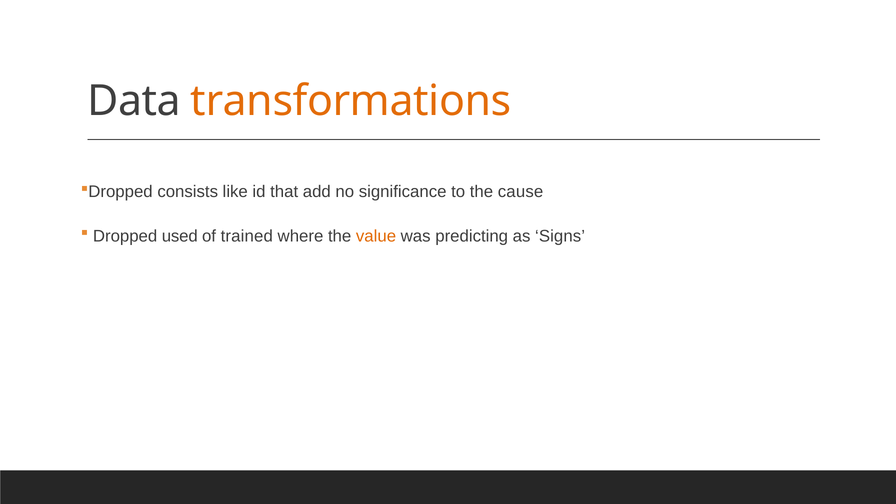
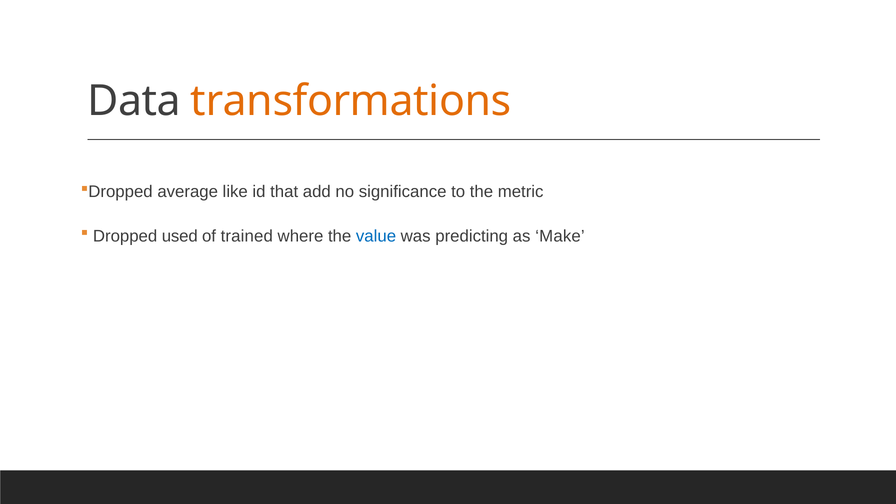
consists: consists -> average
cause: cause -> metric
value colour: orange -> blue
Signs: Signs -> Make
